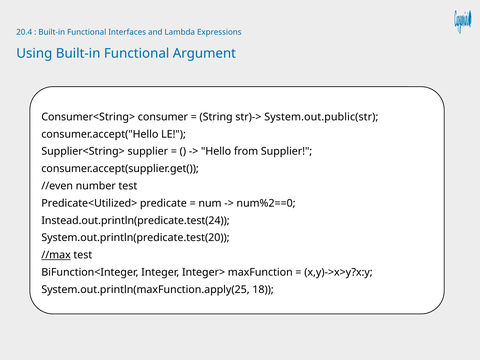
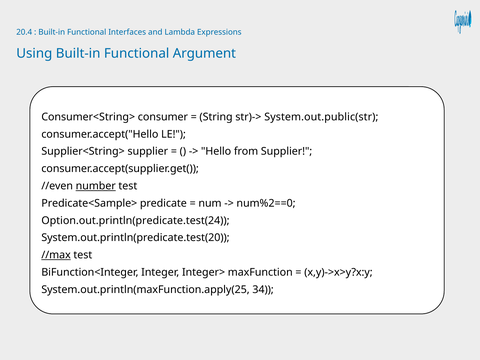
number underline: none -> present
Predicate<Utilized>: Predicate<Utilized> -> Predicate<Sample>
Instead.out.println(predicate.test(24: Instead.out.println(predicate.test(24 -> Option.out.println(predicate.test(24
18: 18 -> 34
